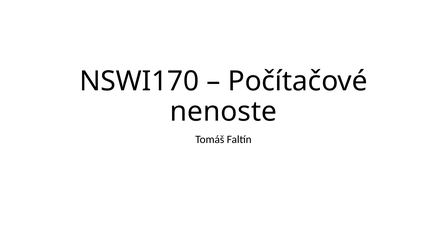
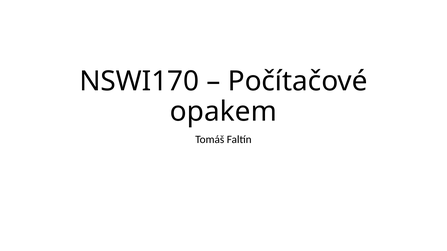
nenoste: nenoste -> opakem
